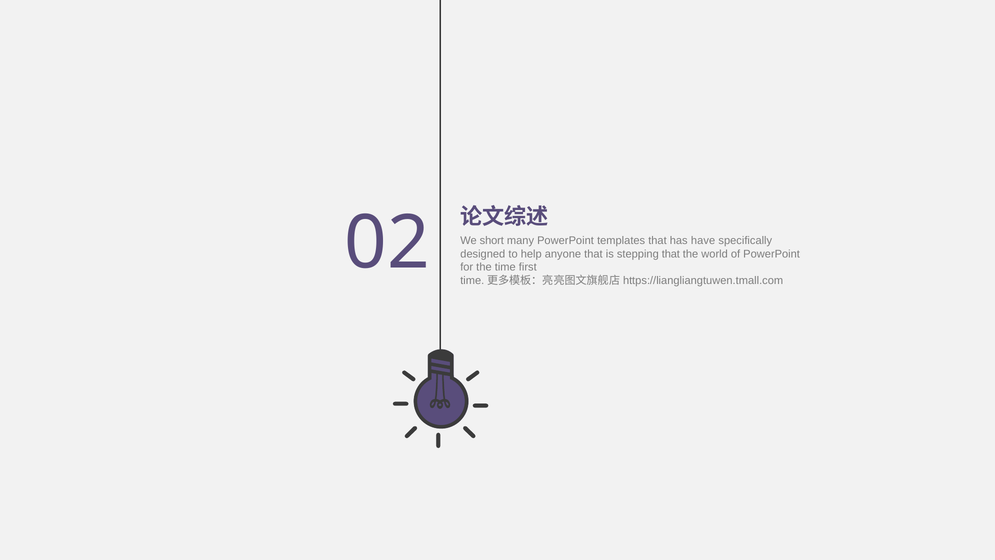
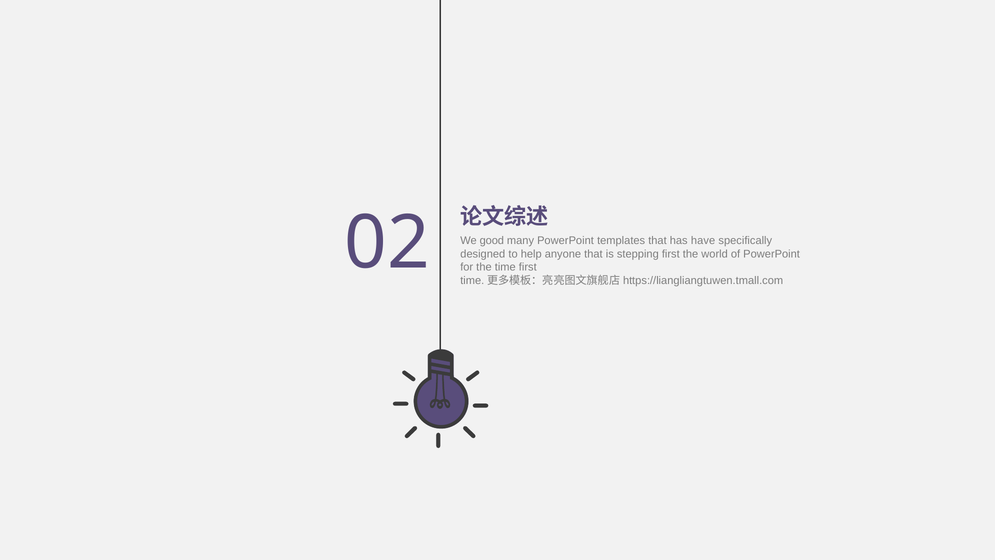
short: short -> good
stepping that: that -> first
